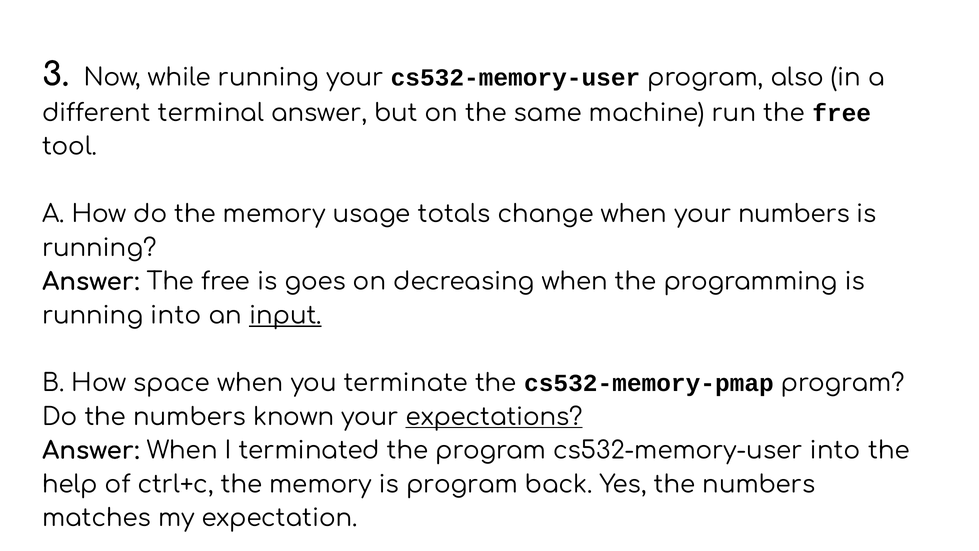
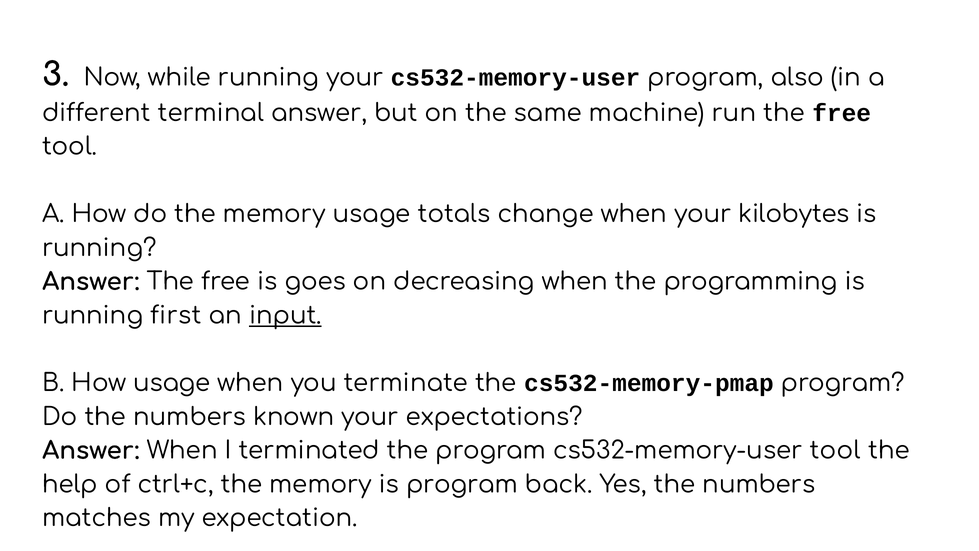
your numbers: numbers -> kilobytes
running into: into -> first
How space: space -> usage
expectations underline: present -> none
cs532-memory-user into: into -> tool
